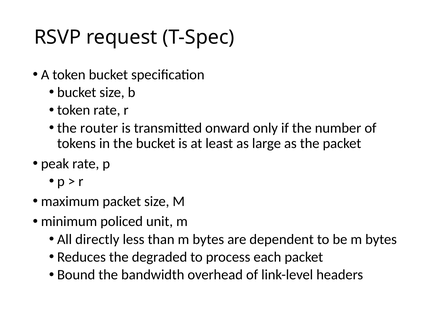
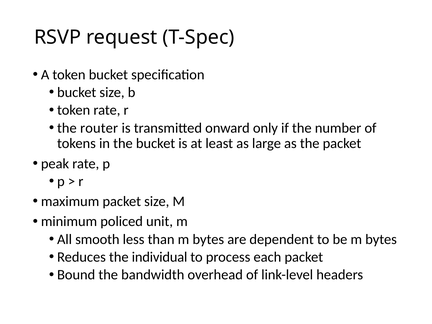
directly: directly -> smooth
degraded: degraded -> individual
